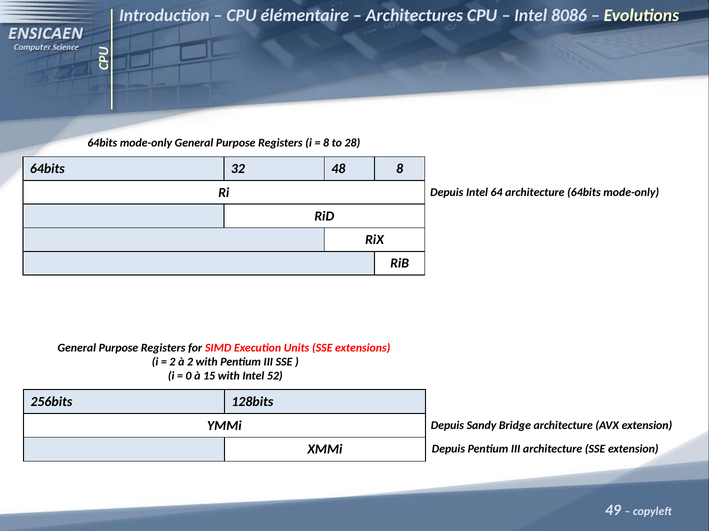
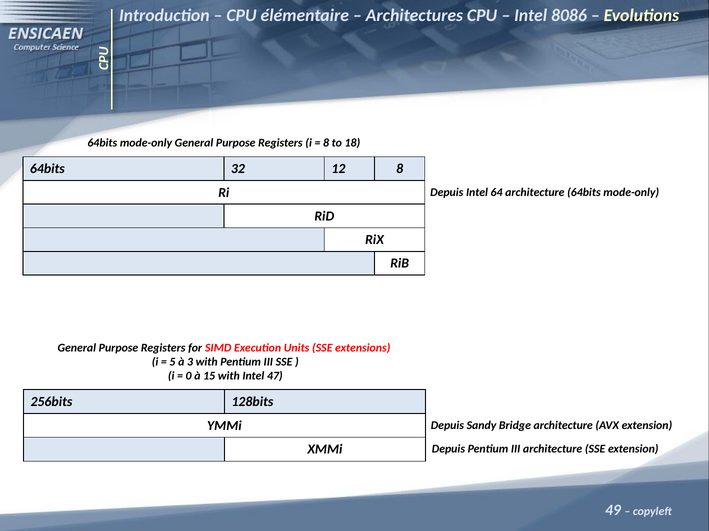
28: 28 -> 18
48: 48 -> 12
2 at (172, 362): 2 -> 5
à 2: 2 -> 3
52: 52 -> 47
